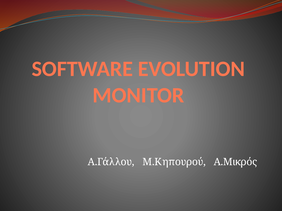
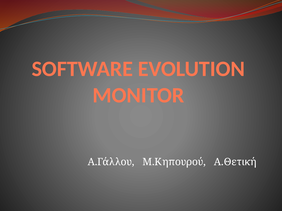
Α.Μικρός: Α.Μικρός -> Α.Θετική
